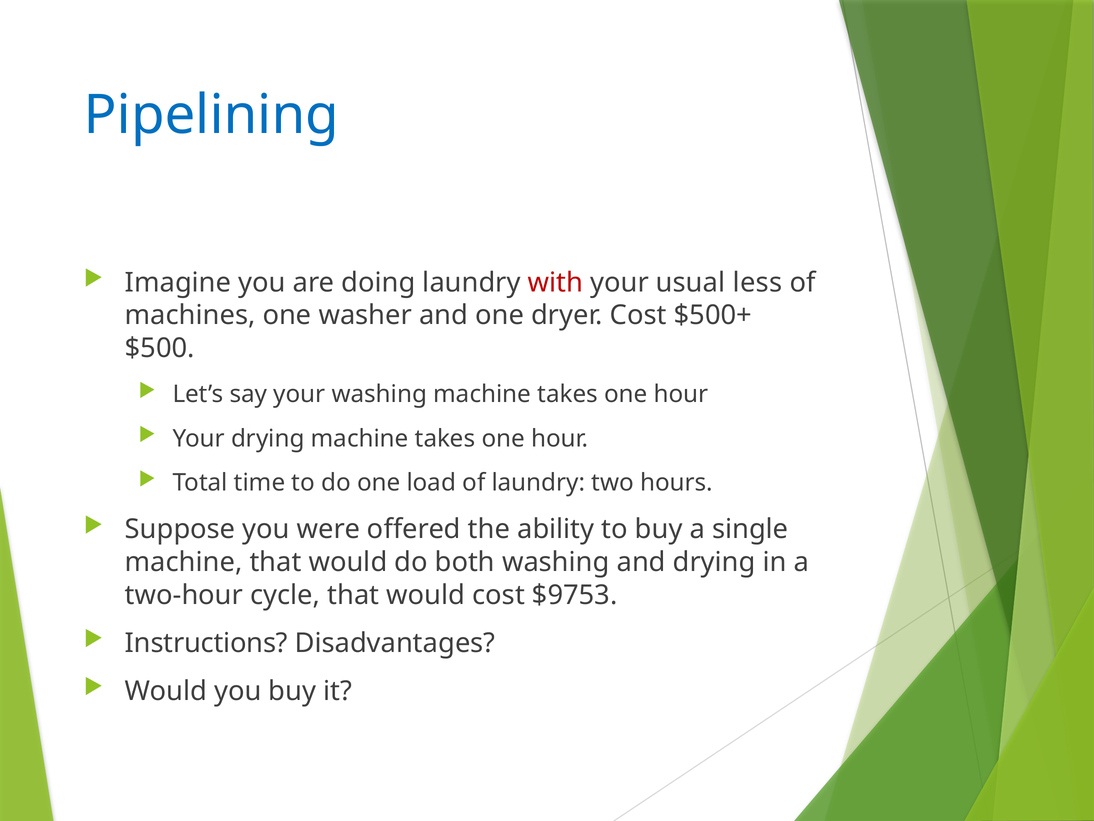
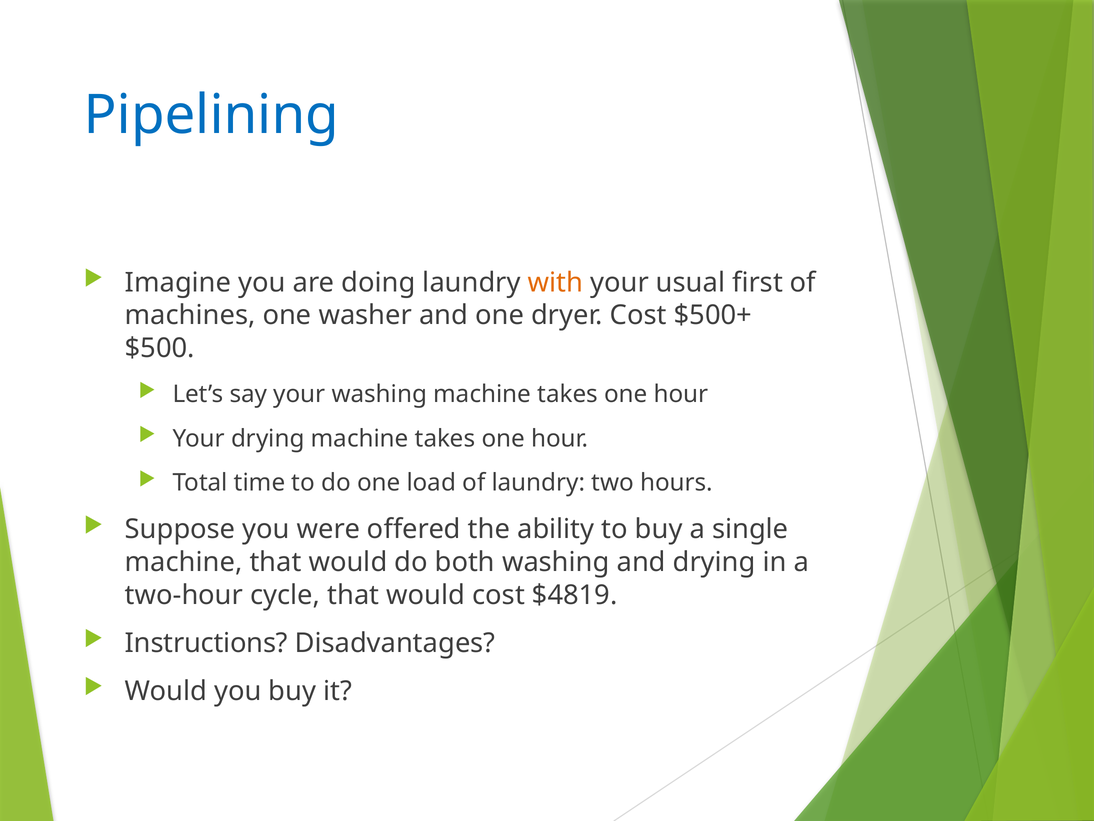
with colour: red -> orange
less: less -> first
$9753: $9753 -> $4819
